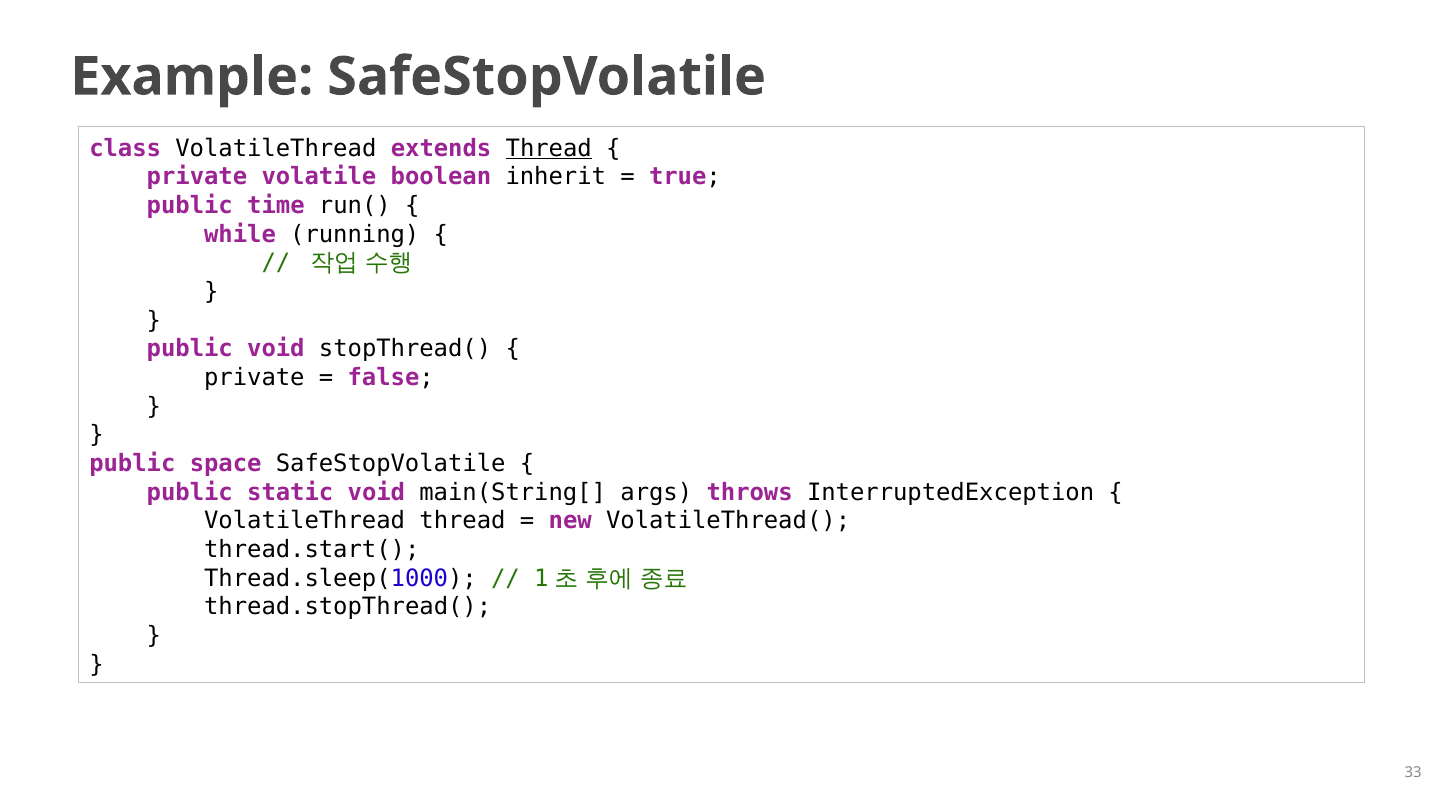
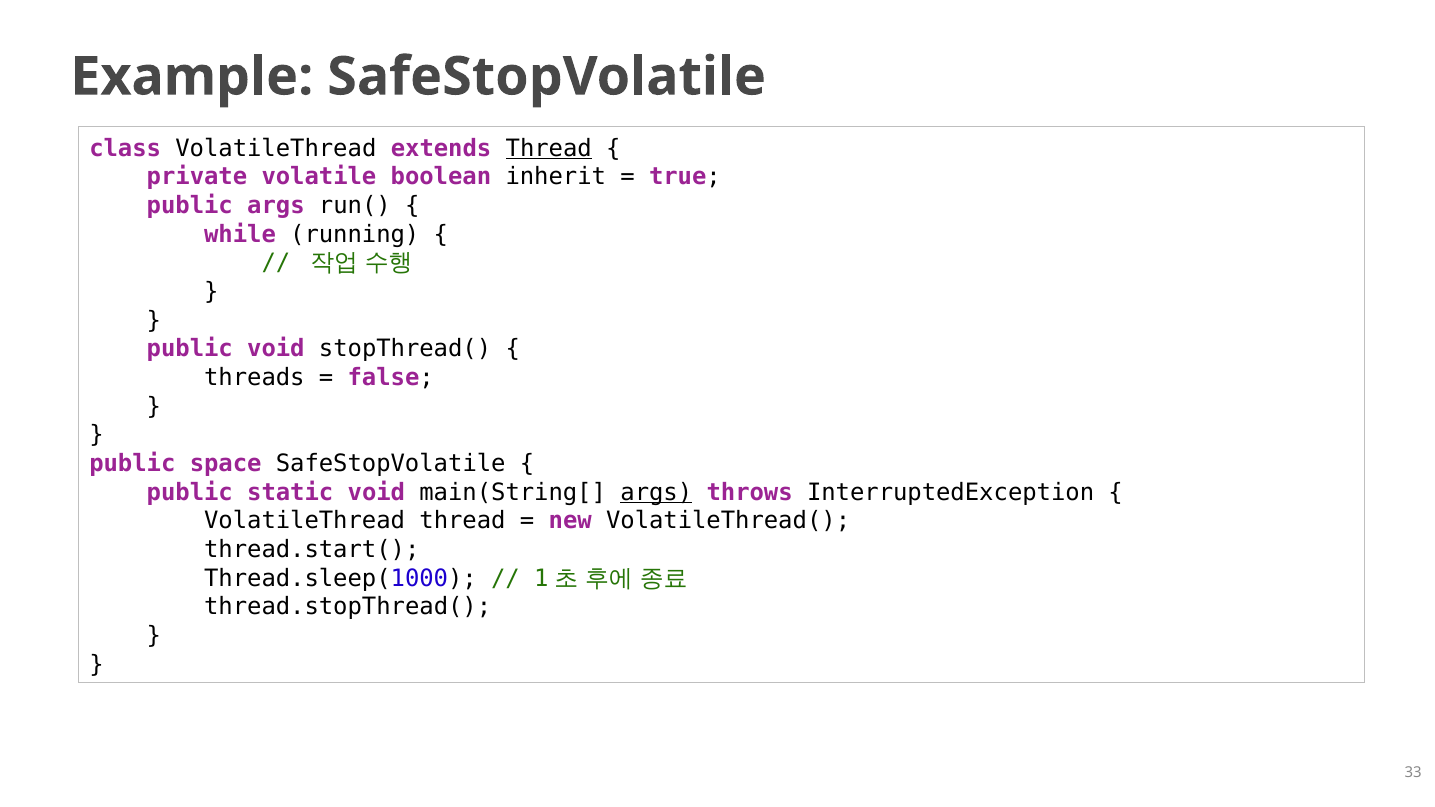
public time: time -> args
private at (254, 378): private -> threads
args at (656, 492) underline: none -> present
